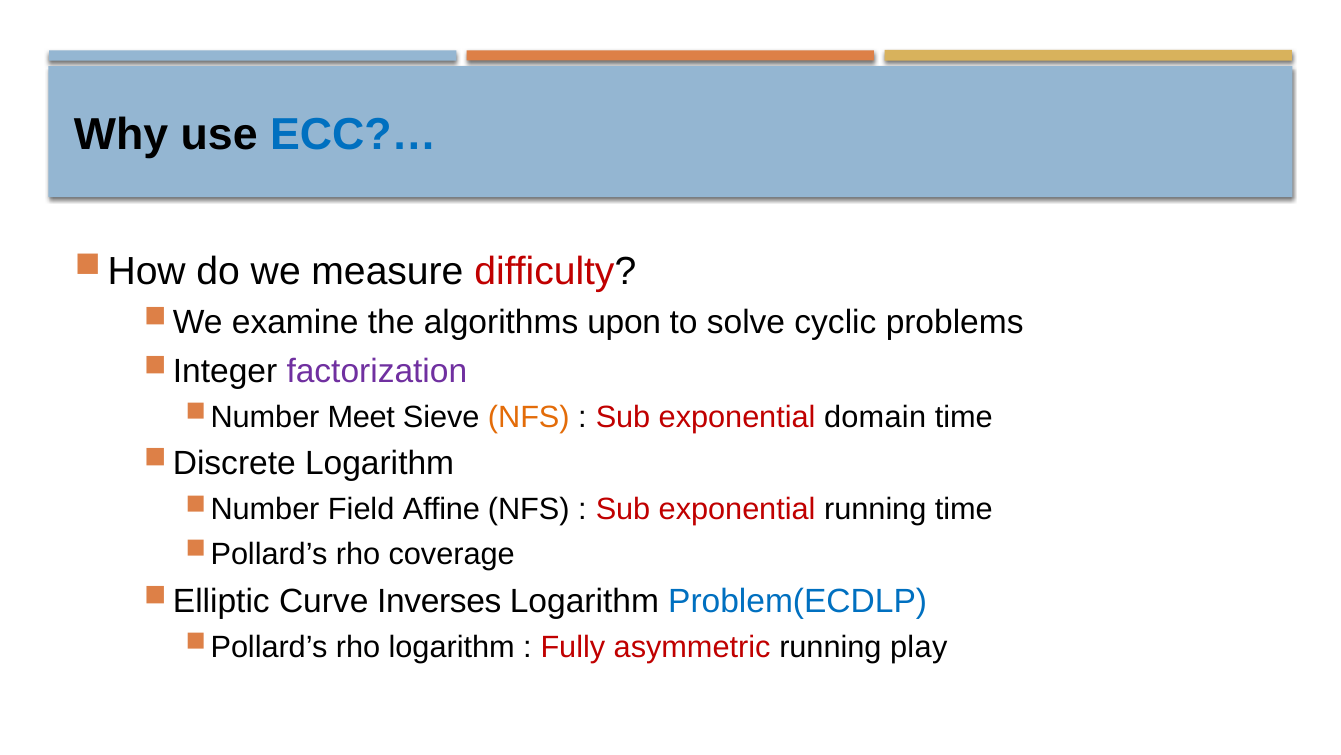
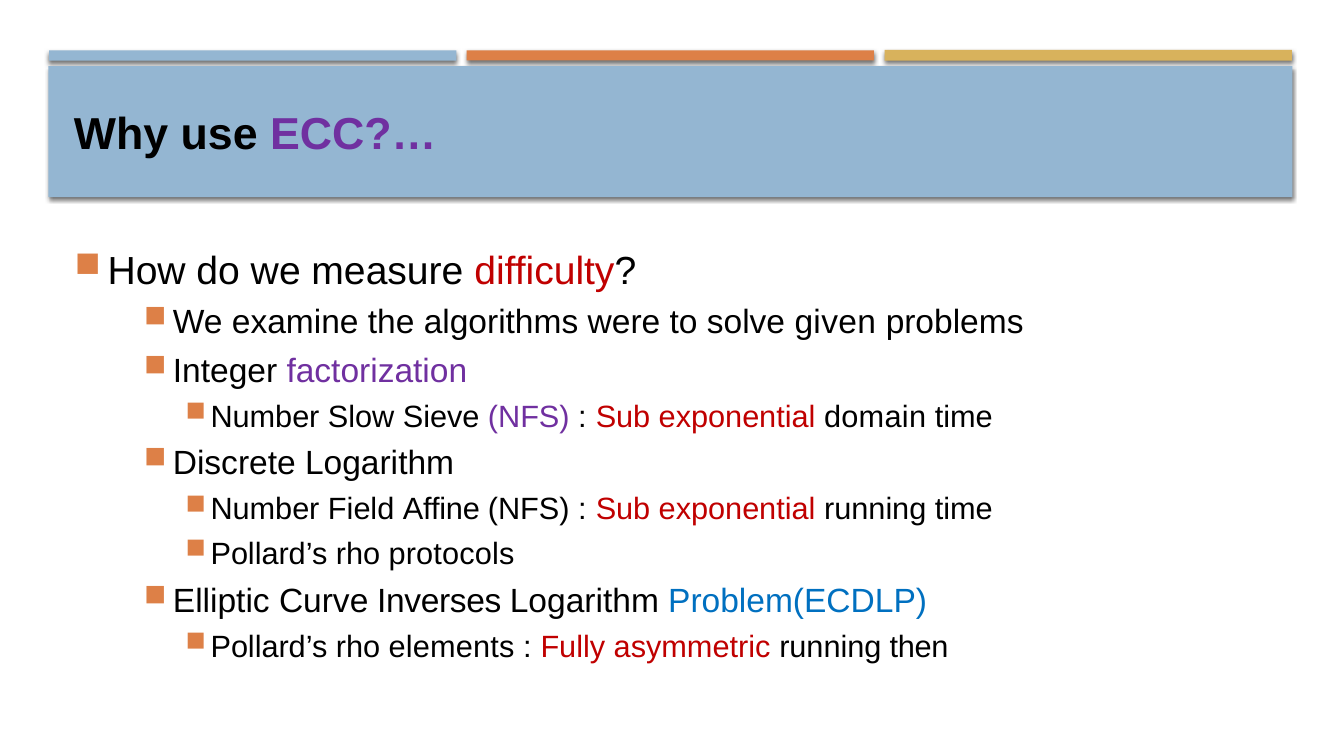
ECC?… colour: blue -> purple
upon: upon -> were
cyclic: cyclic -> given
Meet: Meet -> Slow
NFS at (529, 417) colour: orange -> purple
coverage: coverage -> protocols
rho logarithm: logarithm -> elements
play: play -> then
